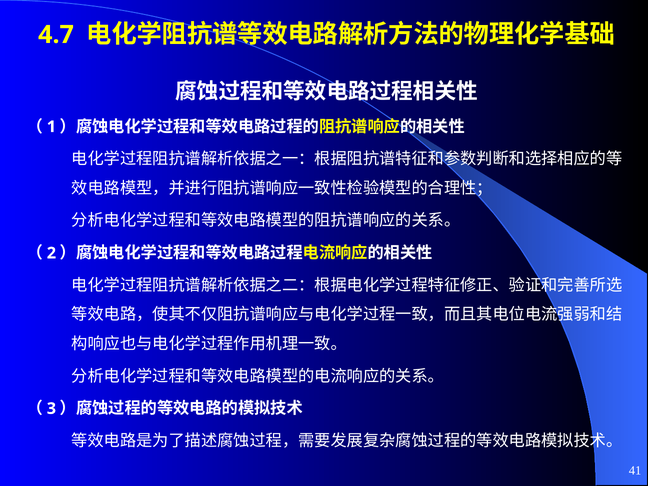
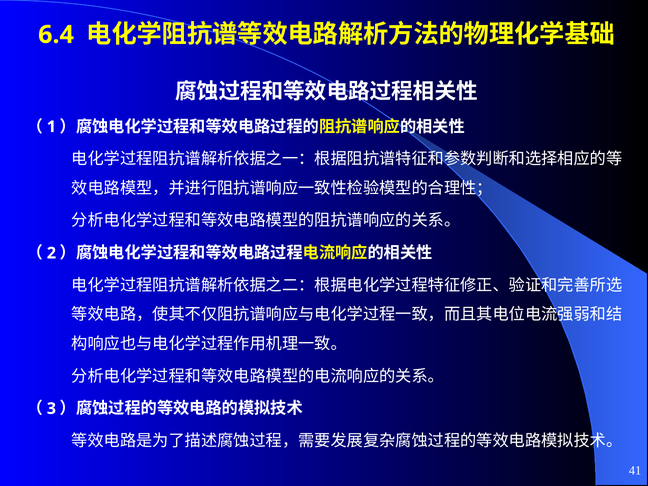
4.7: 4.7 -> 6.4
